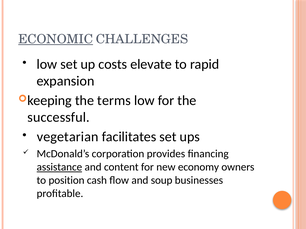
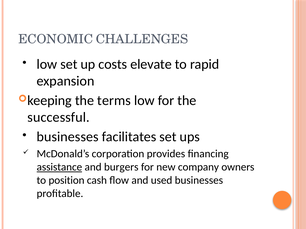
ECONOMIC underline: present -> none
vegetarian at (68, 137): vegetarian -> businesses
content: content -> burgers
economy: economy -> company
soup: soup -> used
